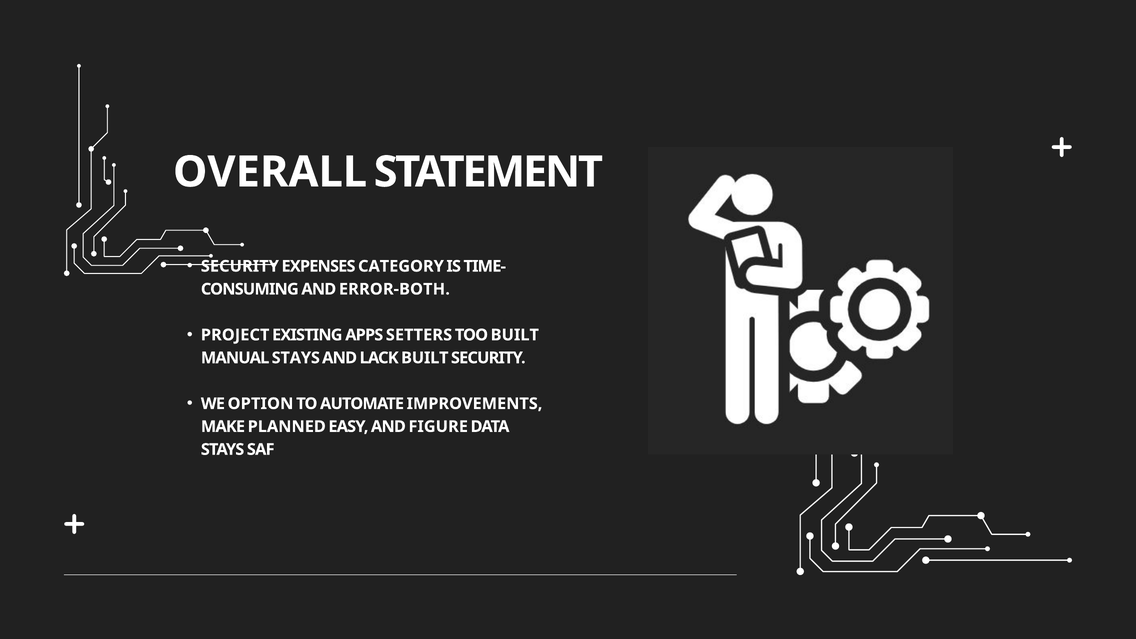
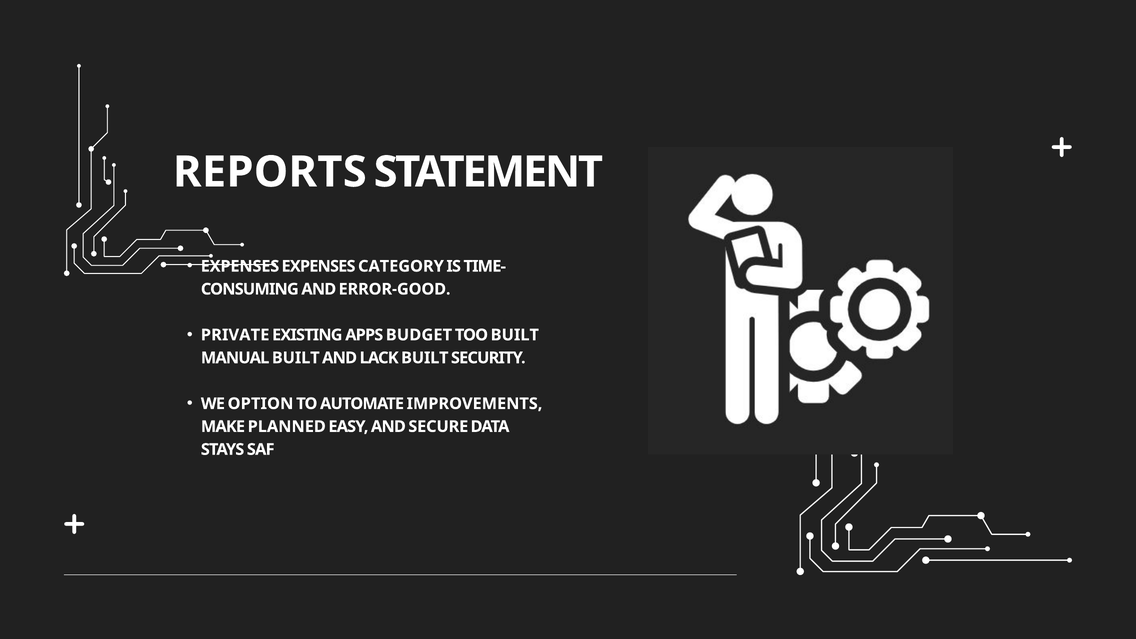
OVERALL: OVERALL -> REPORTS
SECURITY at (240, 266): SECURITY -> EXPENSES
ERROR-BOTH: ERROR-BOTH -> ERROR-GOOD
PROJECT: PROJECT -> PRIVATE
SETTERS: SETTERS -> BUDGET
MANUAL STAYS: STAYS -> BUILT
FIGURE: FIGURE -> SECURE
